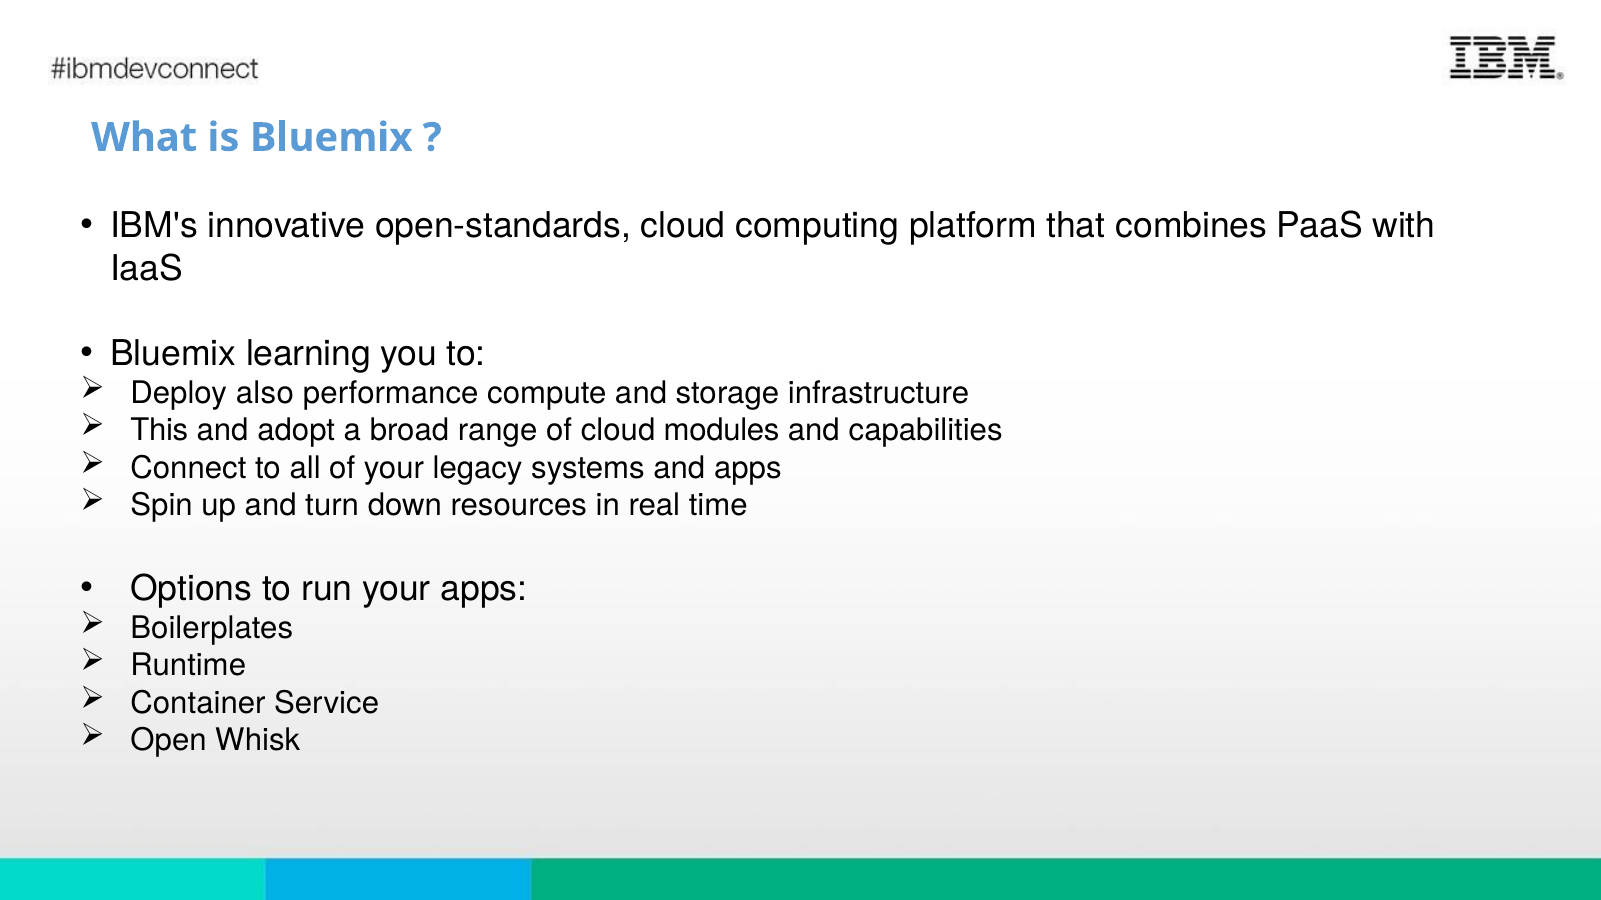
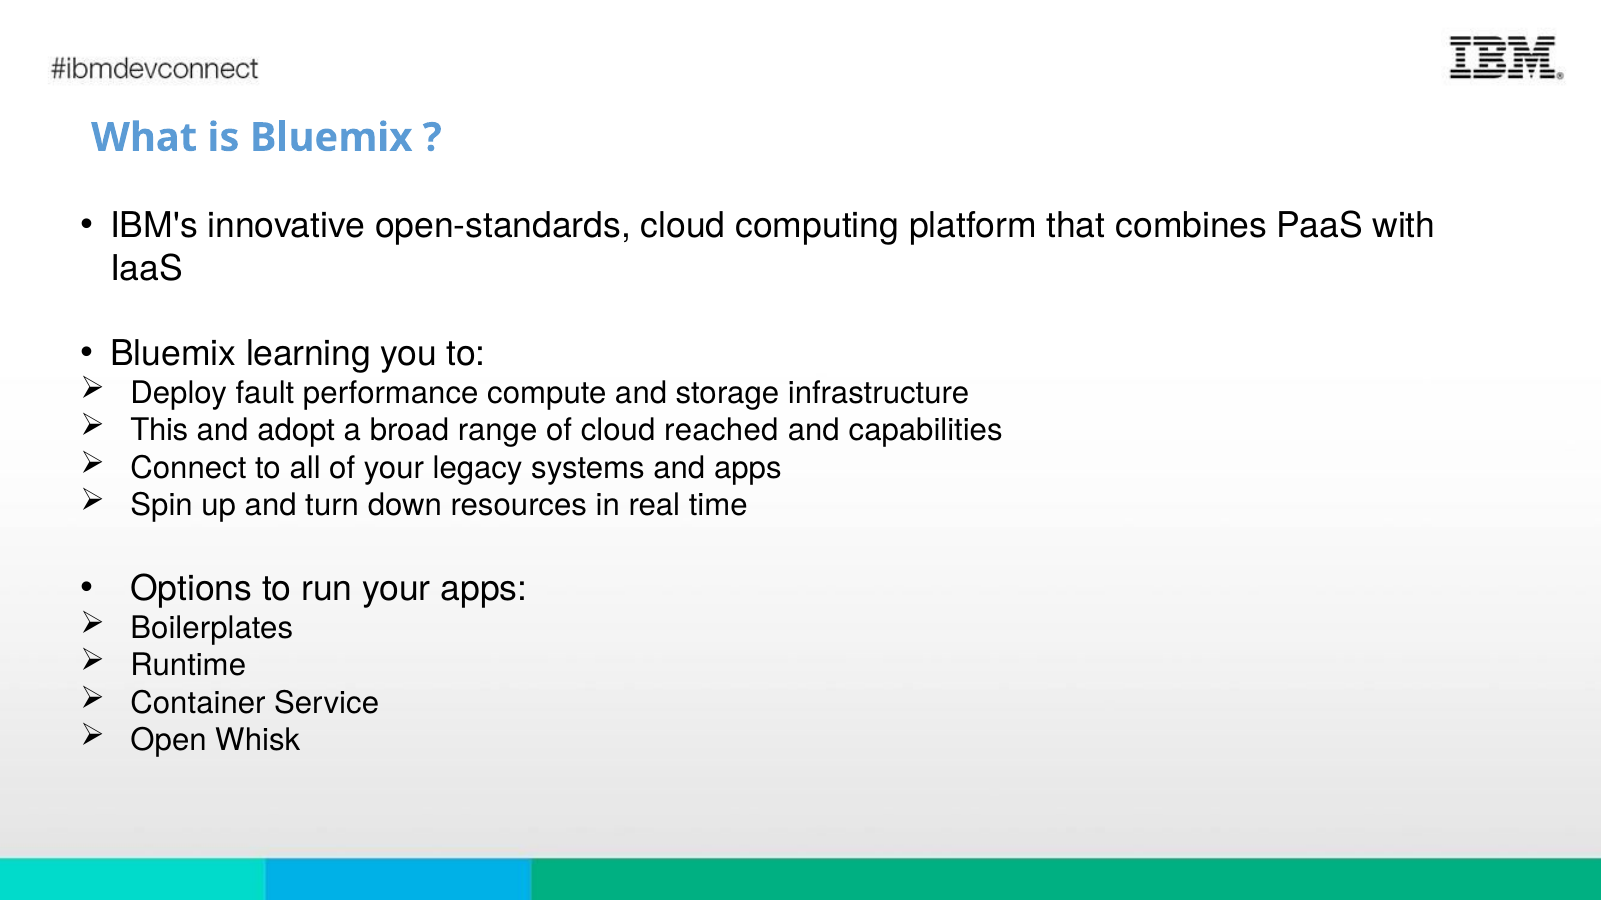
also: also -> fault
modules: modules -> reached
